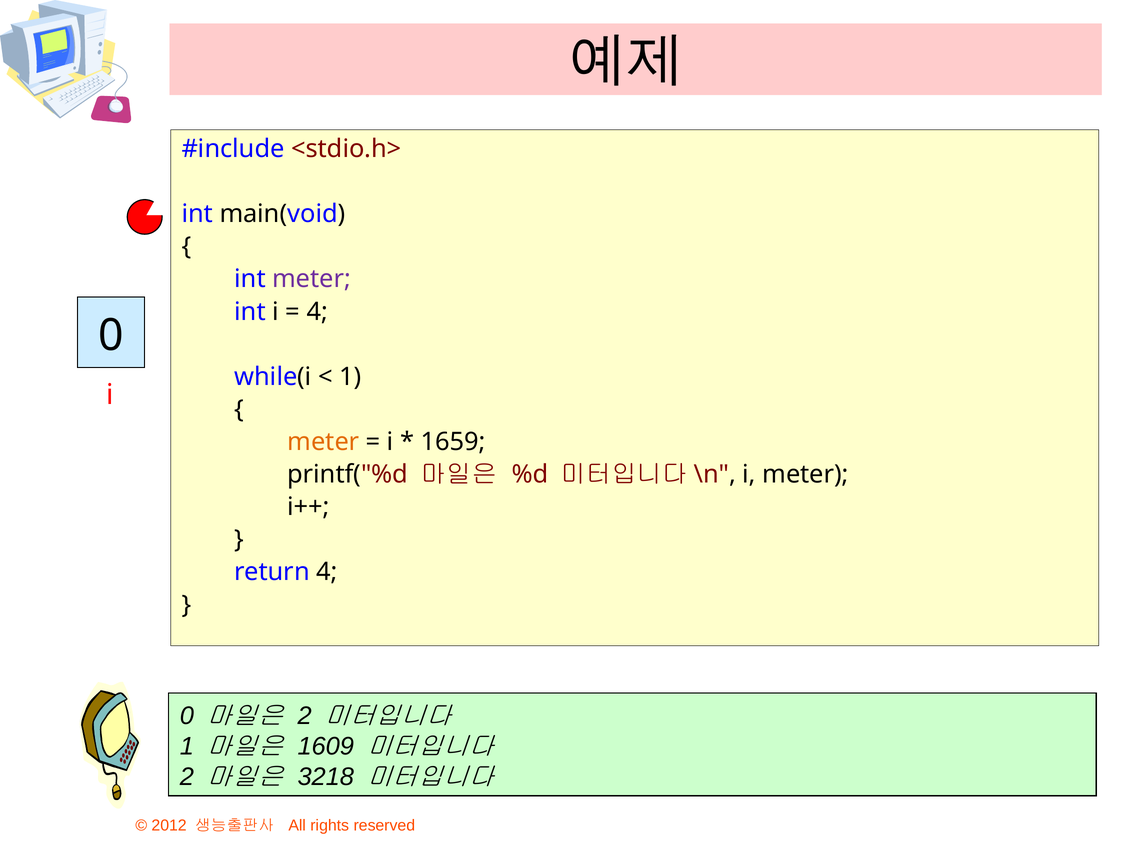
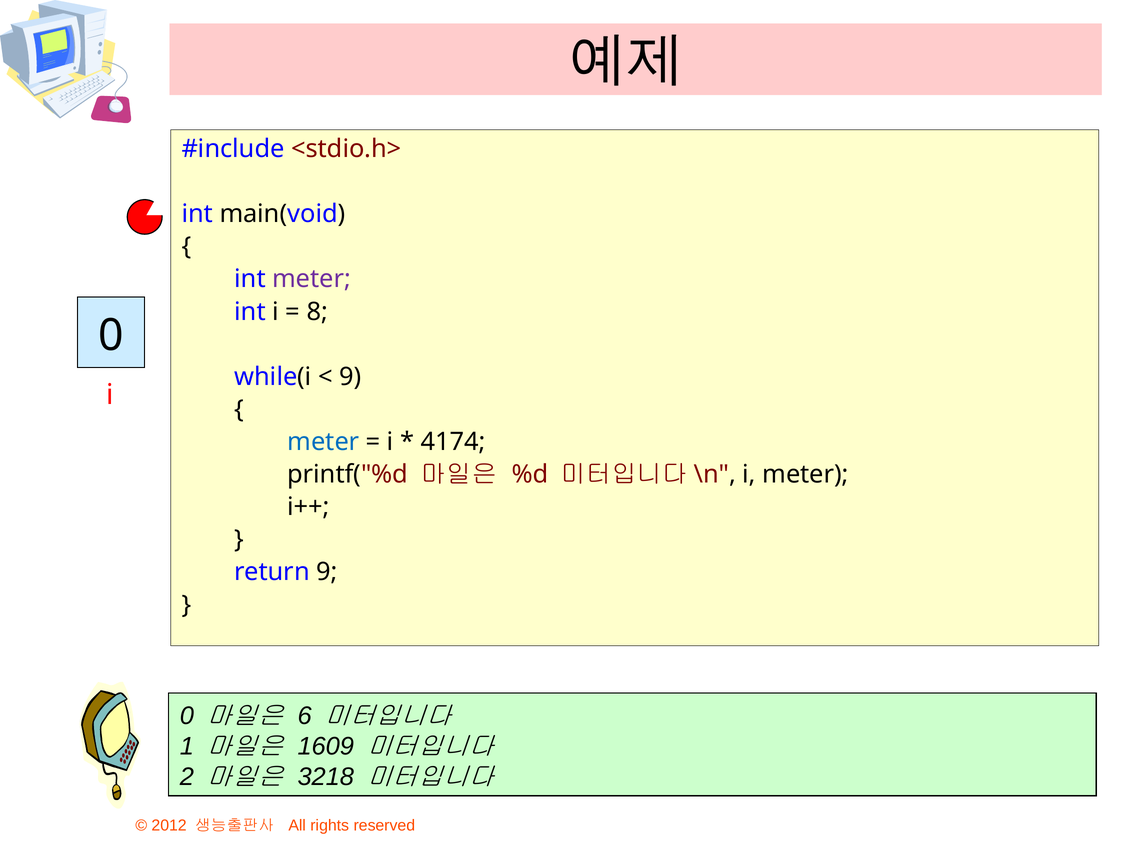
4 at (317, 312): 4 -> 8
1 at (350, 377): 1 -> 9
meter at (323, 442) colour: orange -> blue
1659: 1659 -> 4174
return 4: 4 -> 9
2 at (305, 716): 2 -> 6
